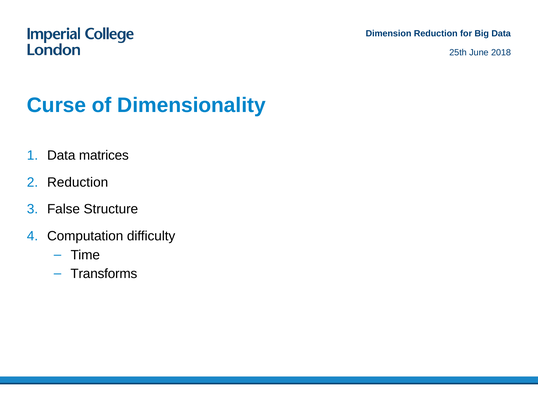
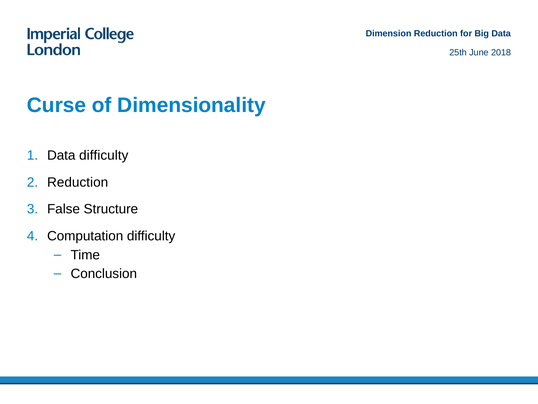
Data matrices: matrices -> difficulty
Transforms: Transforms -> Conclusion
